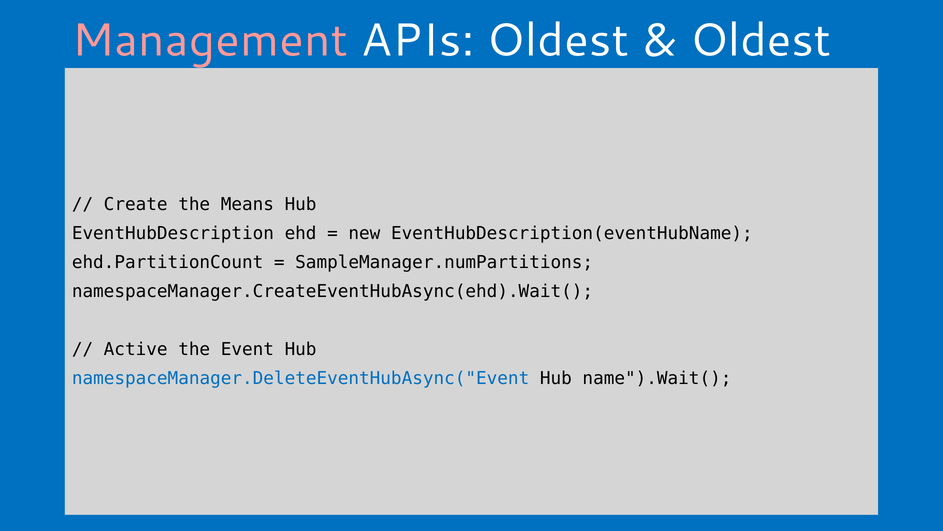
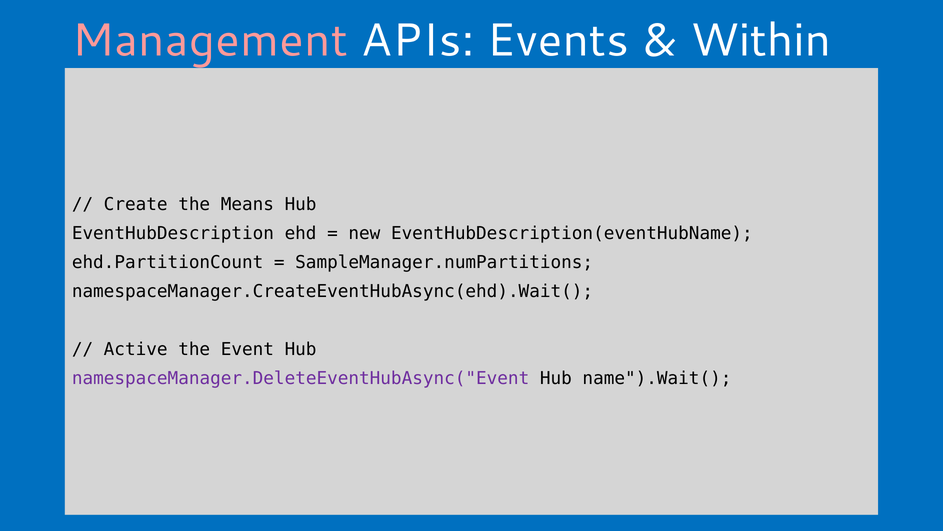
APIs Oldest: Oldest -> Events
Oldest at (761, 40): Oldest -> Within
namespaceManager.DeleteEventHubAsync("Event colour: blue -> purple
